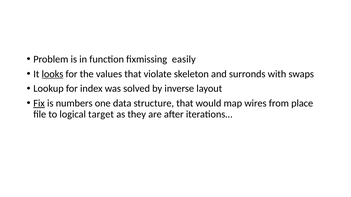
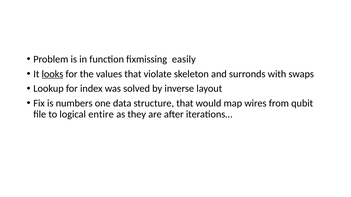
Fix underline: present -> none
place: place -> qubit
target: target -> entire
